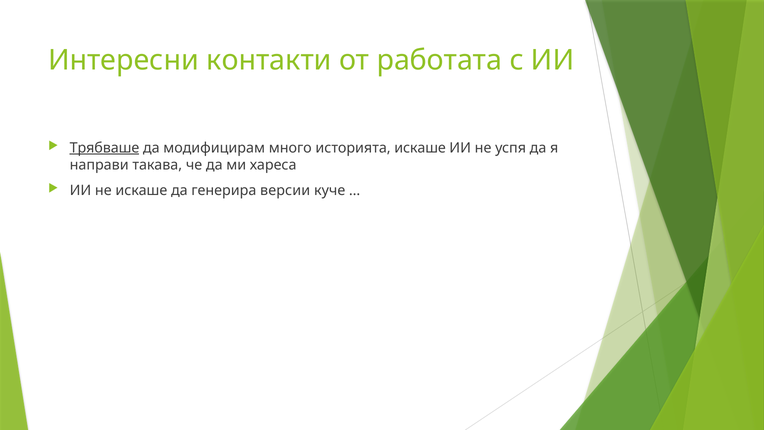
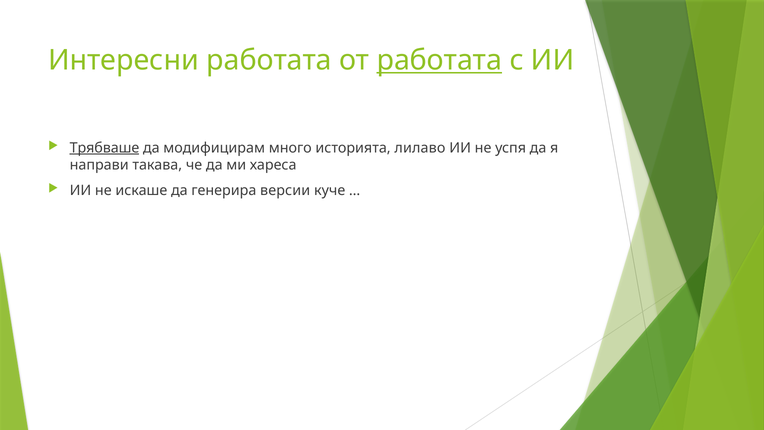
Интересни контакти: контакти -> работата
работата at (439, 60) underline: none -> present
историята искаше: искаше -> лилаво
